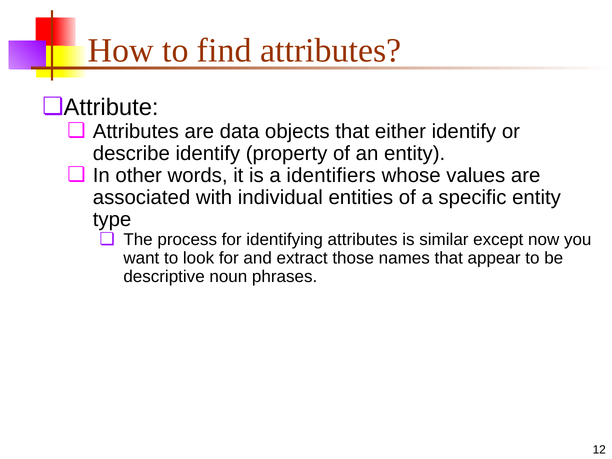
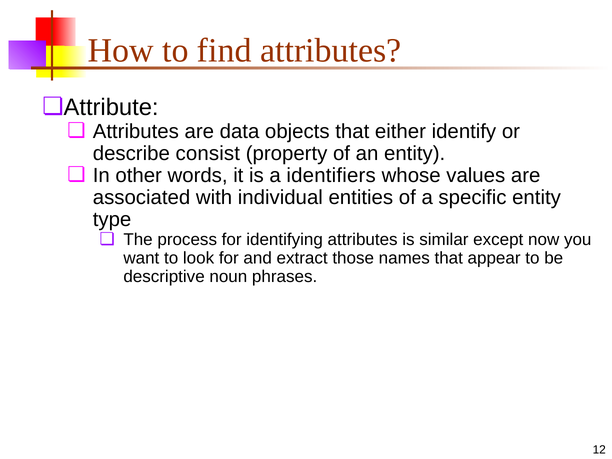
describe identify: identify -> consist
